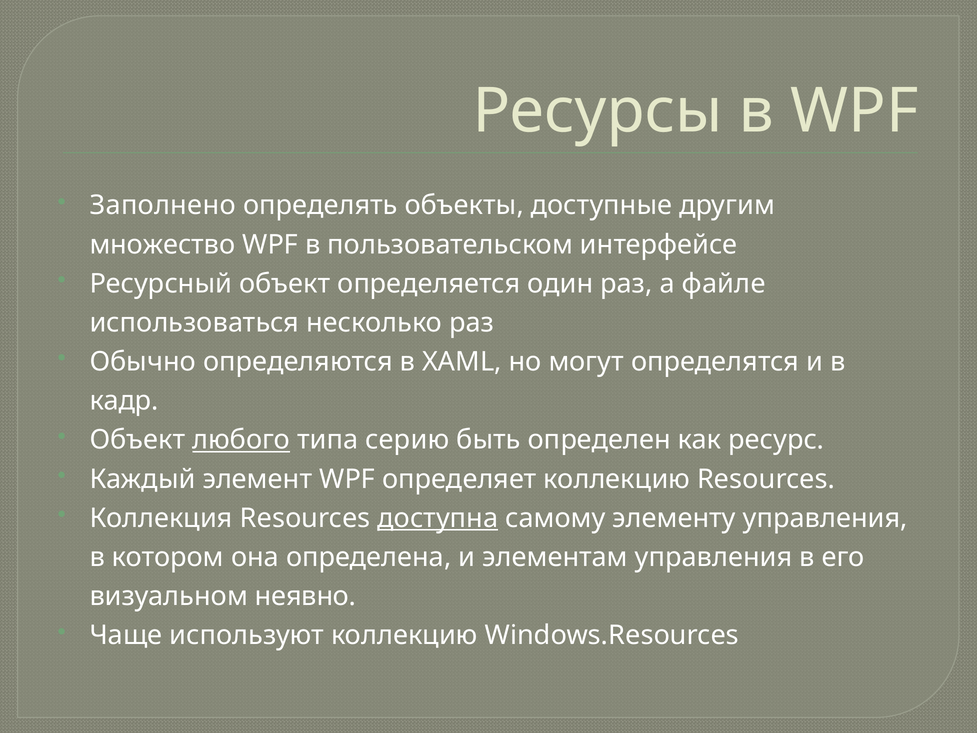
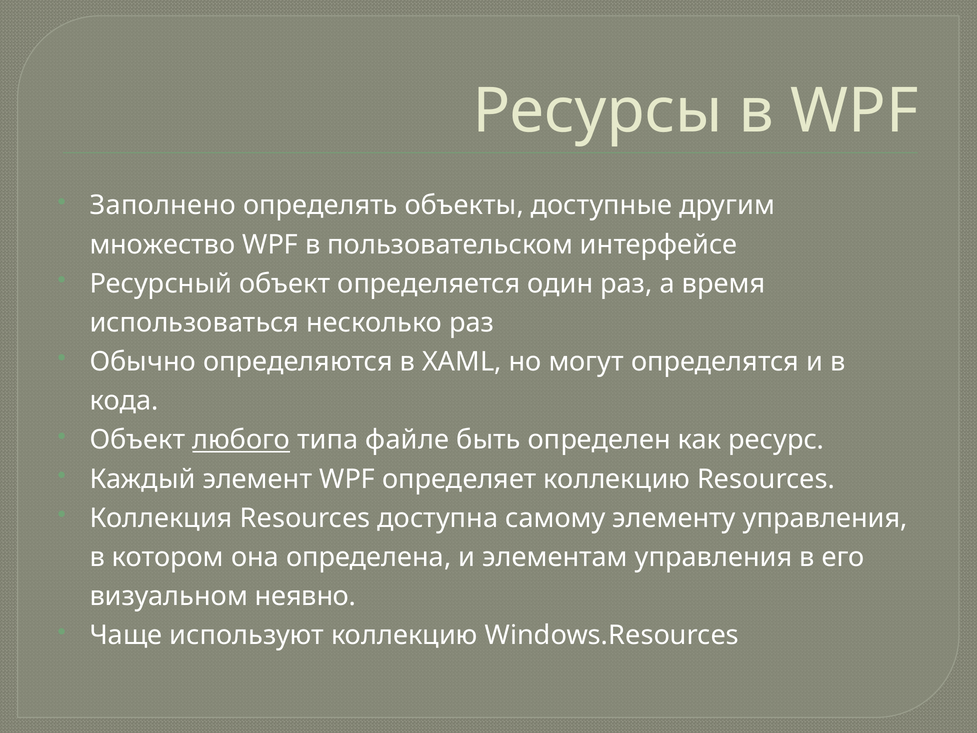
файле: файле -> время
кадр: кадр -> кода
серию: серию -> файле
доступна underline: present -> none
